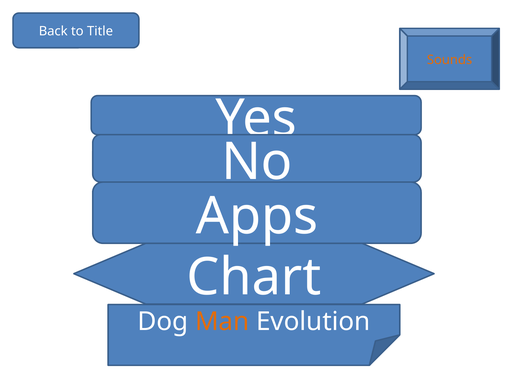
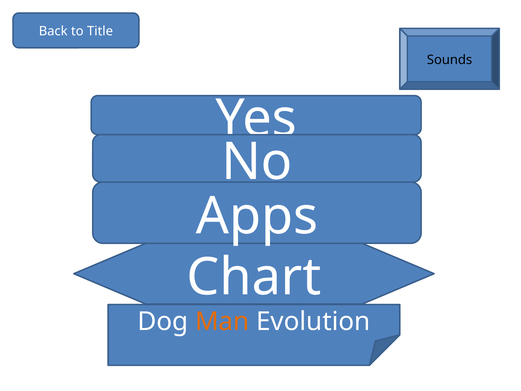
Sounds colour: orange -> black
